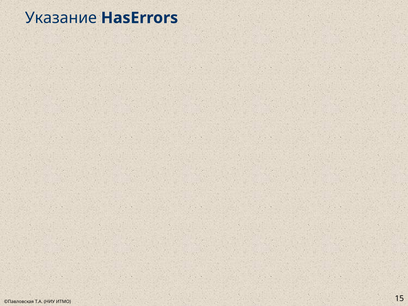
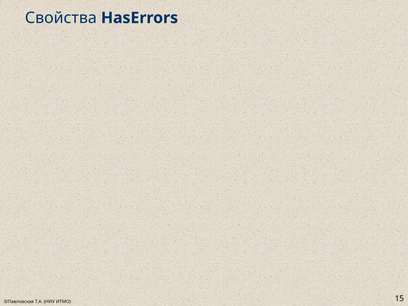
Указание: Указание -> Свойства
